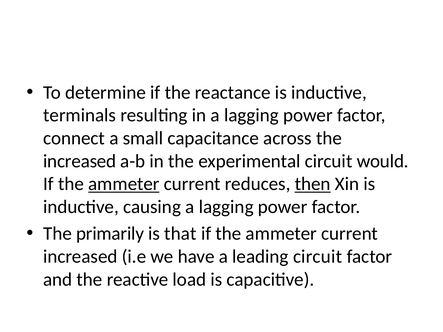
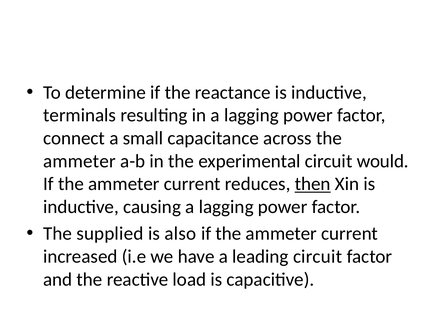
increased at (80, 161): increased -> ammeter
ammeter at (124, 184) underline: present -> none
primarily: primarily -> supplied
that: that -> also
